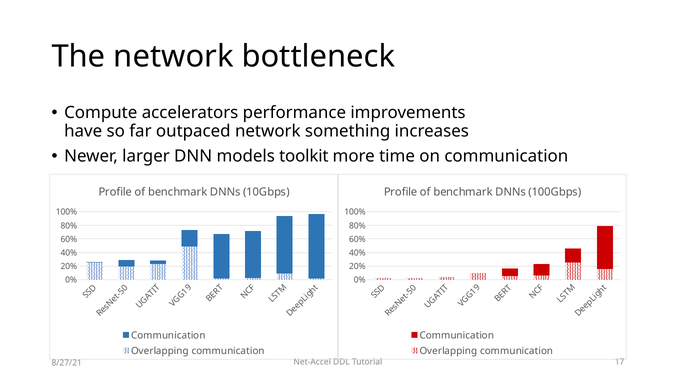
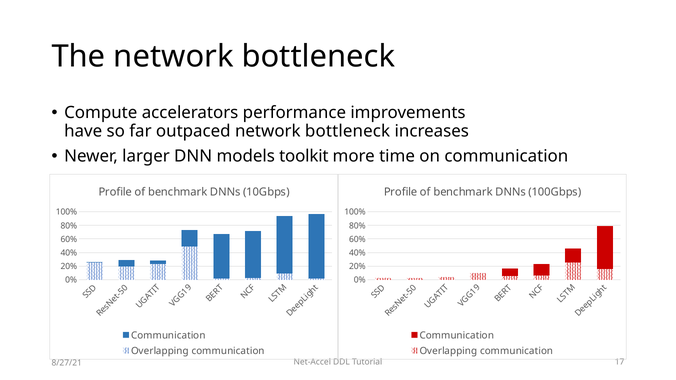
outpaced network something: something -> bottleneck
